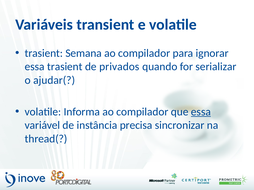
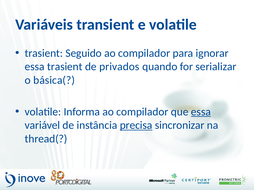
Semana: Semana -> Seguido
ajudar(: ajudar( -> básica(
precisa underline: none -> present
